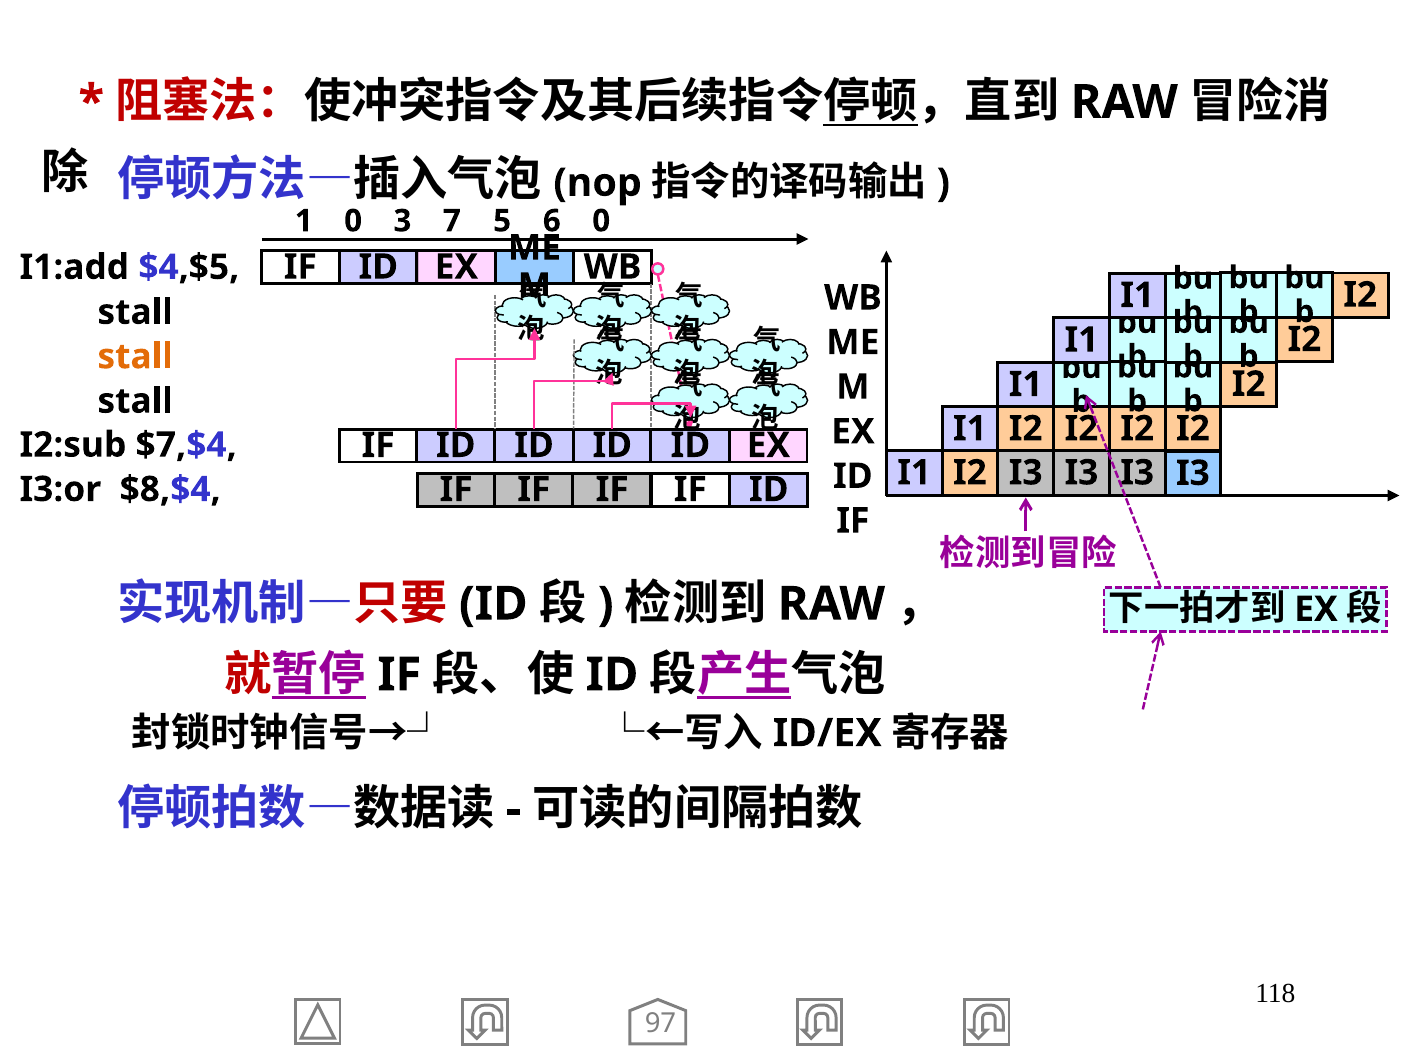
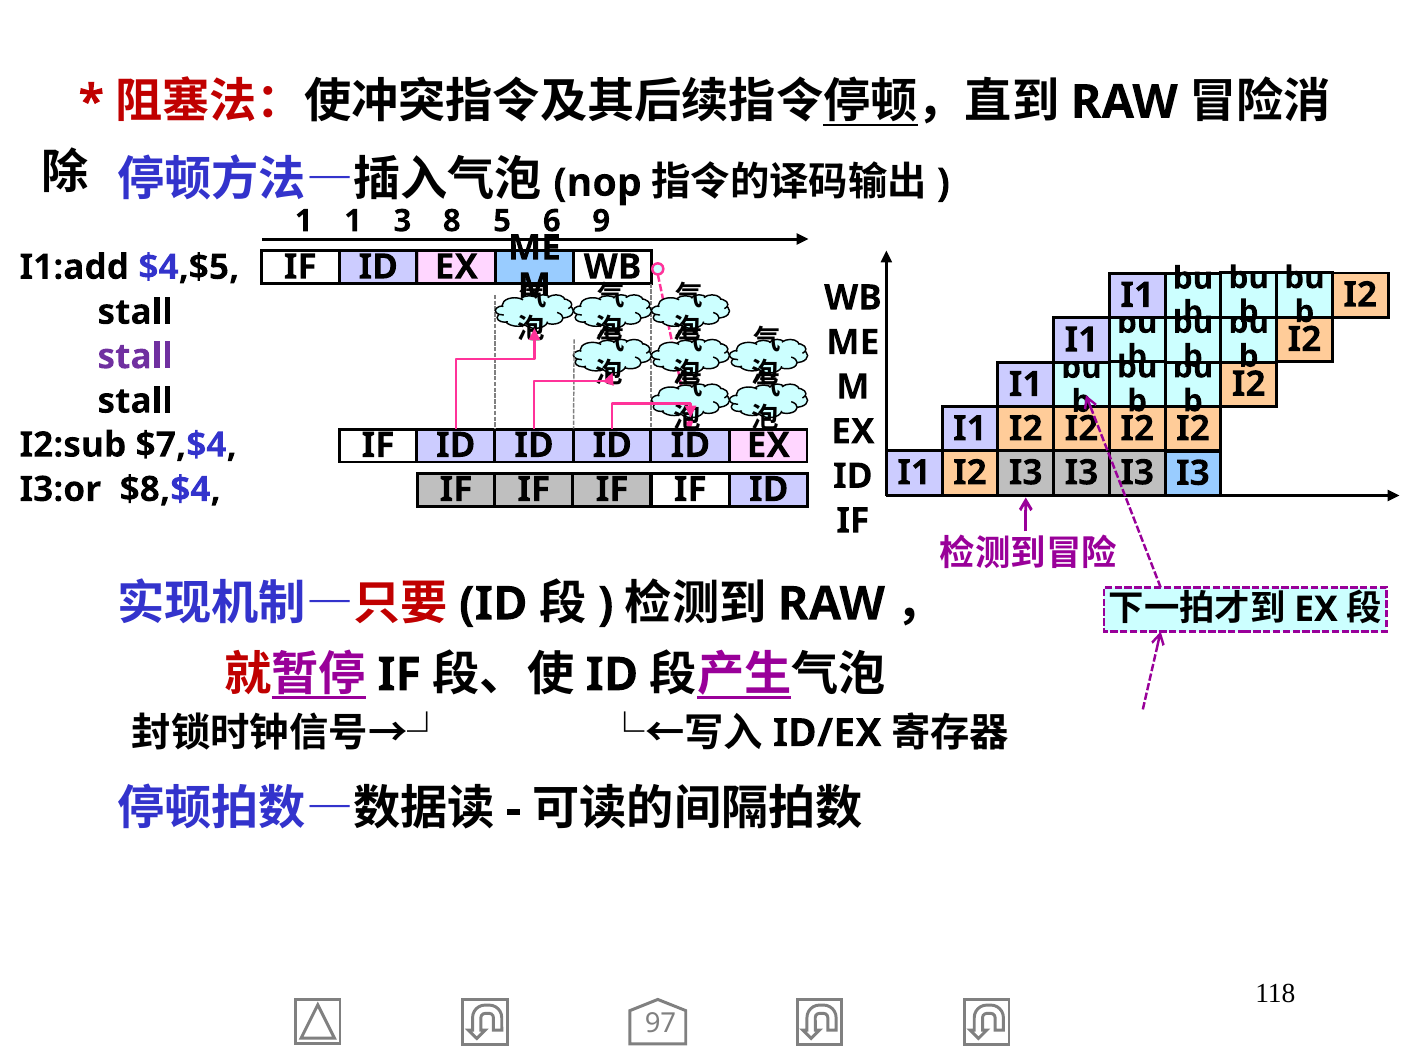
1 0: 0 -> 1
7: 7 -> 8
6 0: 0 -> 9
stall at (135, 357) colour: orange -> purple
